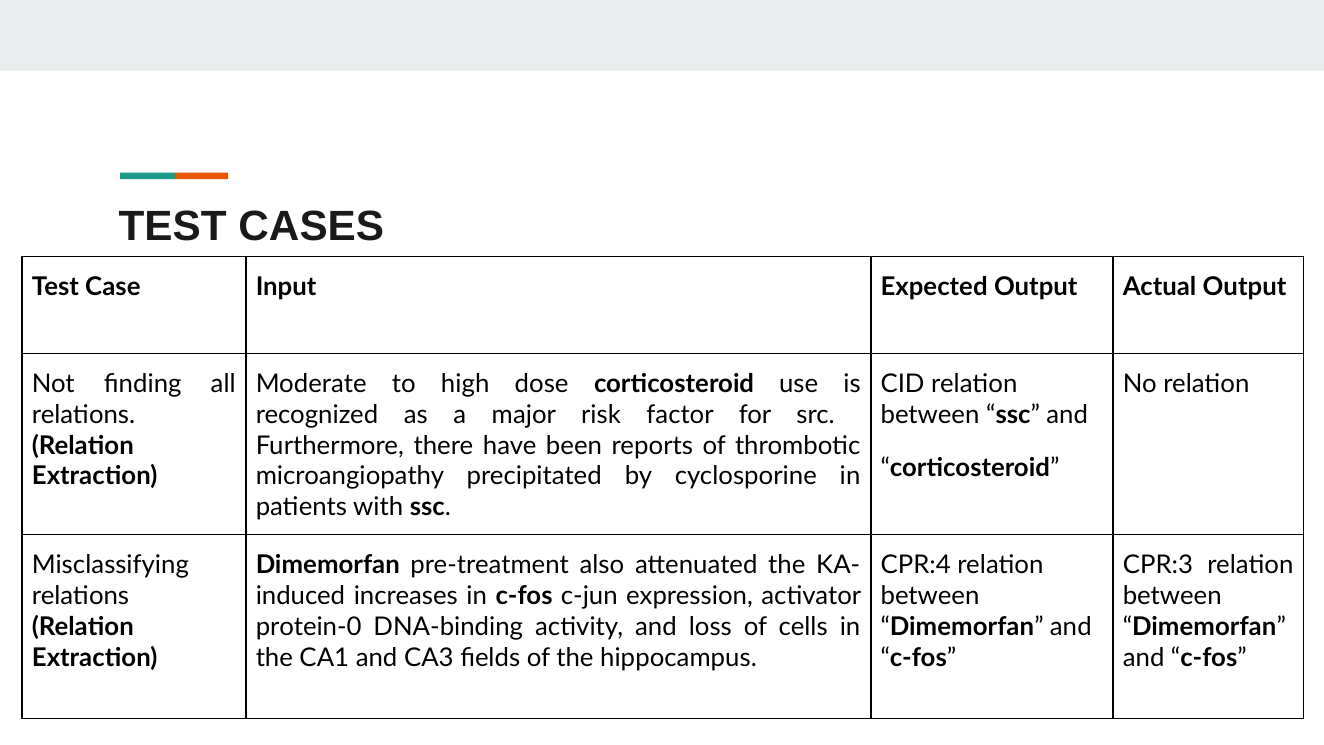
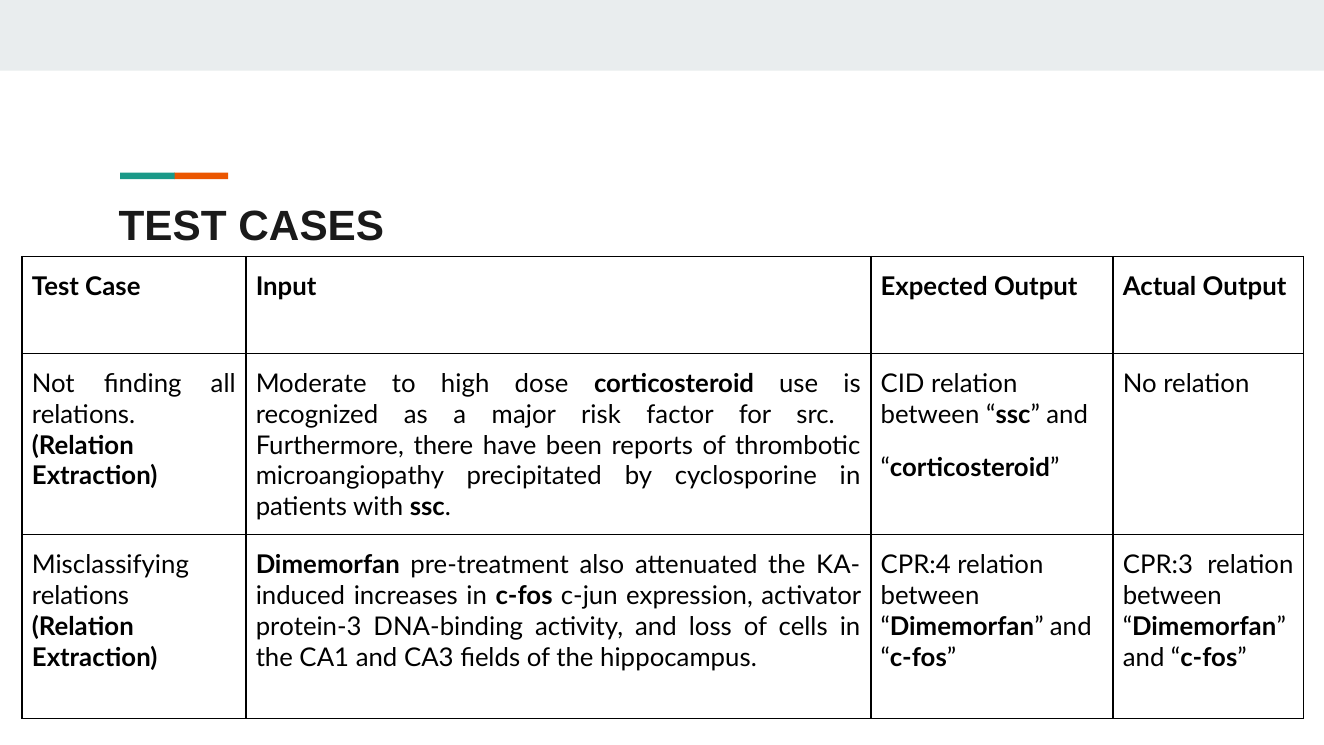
protein-0: protein-0 -> protein-3
